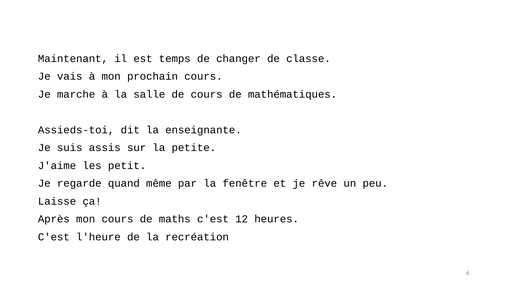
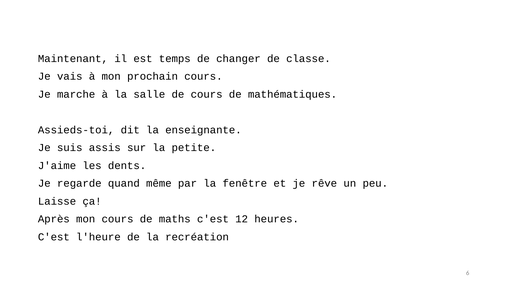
petit: petit -> dents
